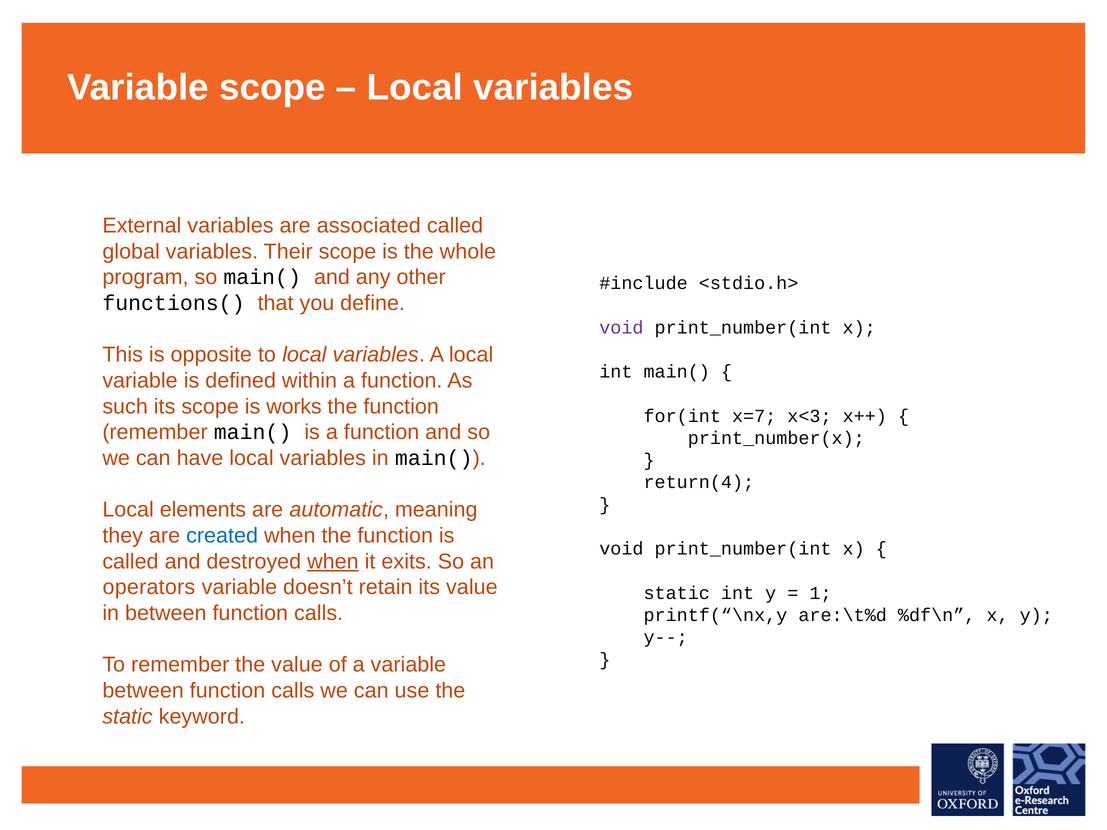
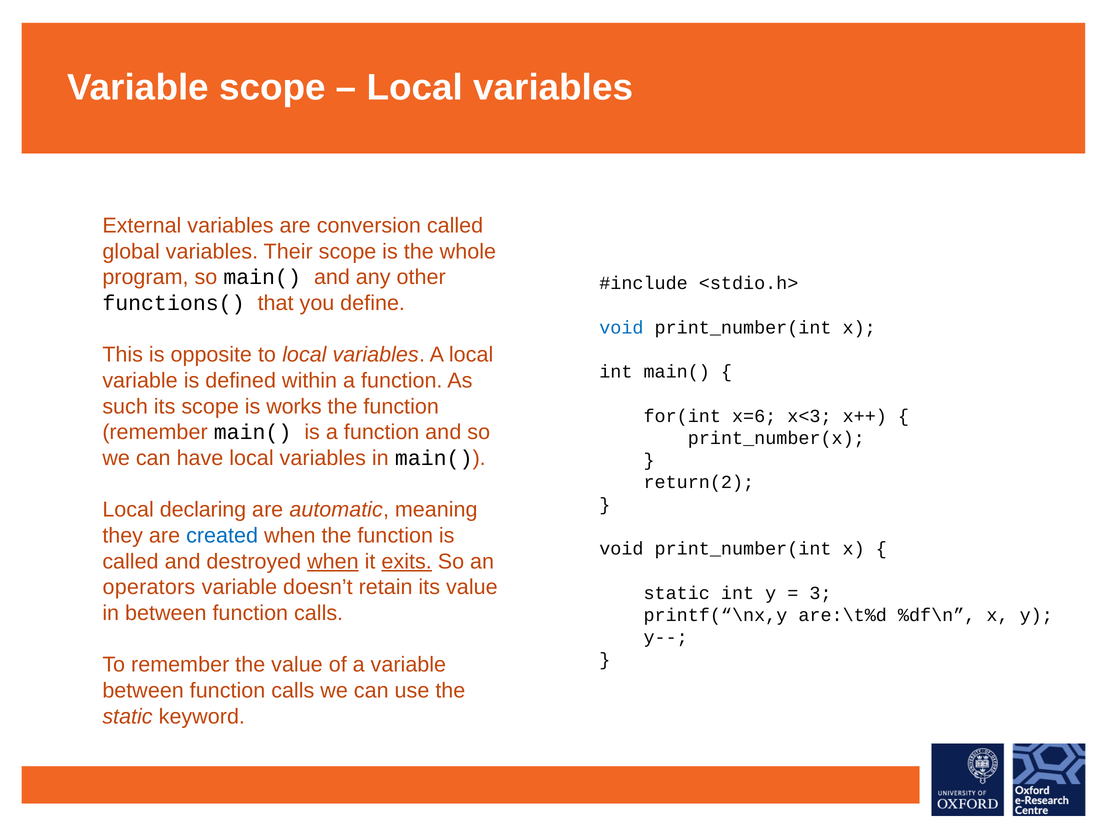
associated: associated -> conversion
void at (621, 328) colour: purple -> blue
x=7: x=7 -> x=6
return(4: return(4 -> return(2
elements: elements -> declaring
exits underline: none -> present
1: 1 -> 3
